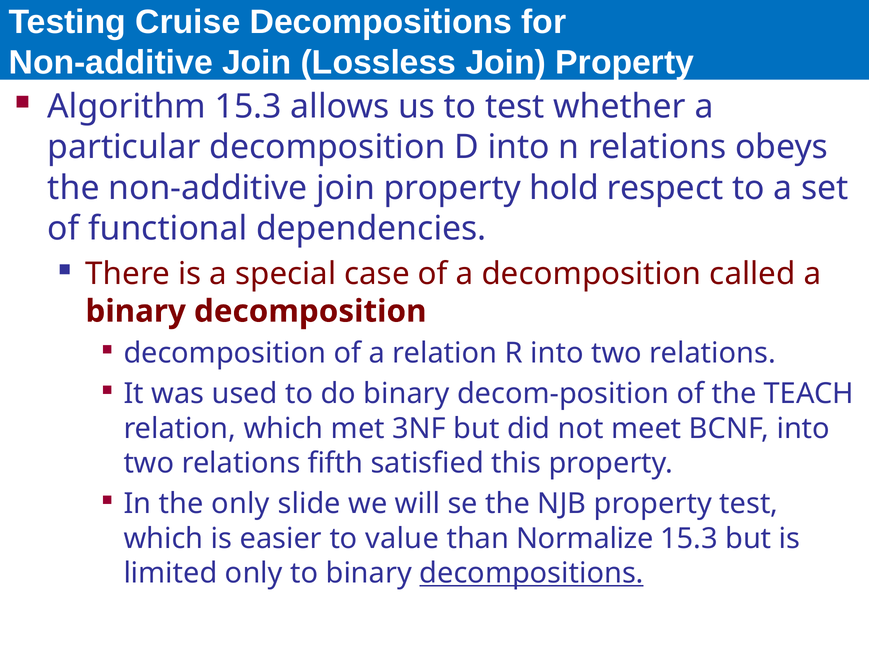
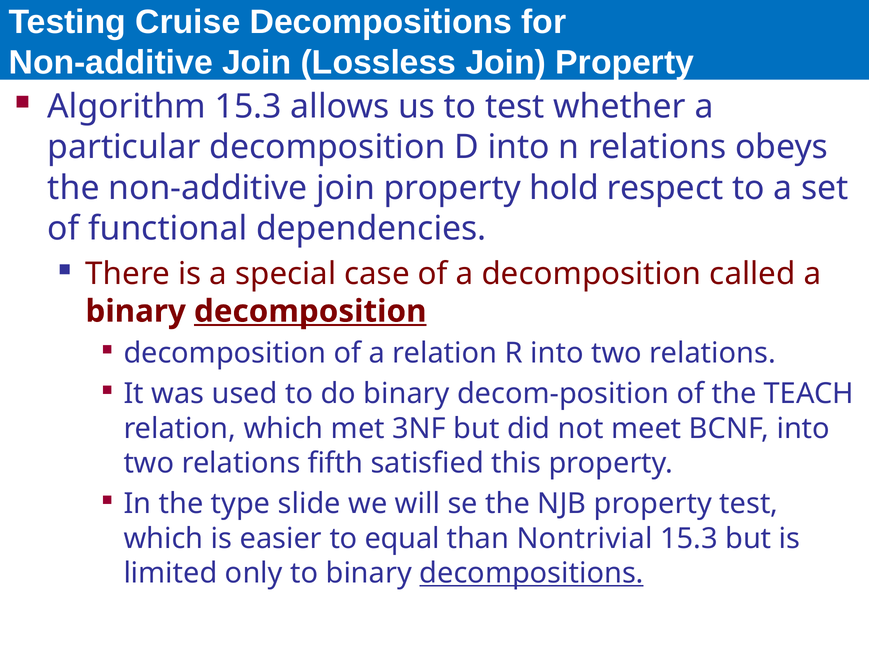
decomposition at (310, 311) underline: none -> present
the only: only -> type
value: value -> equal
Normalize: Normalize -> Nontrivial
